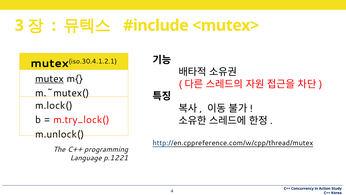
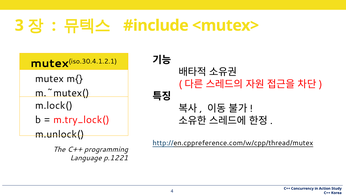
mutex underline: present -> none
